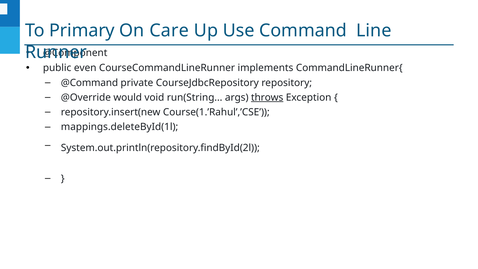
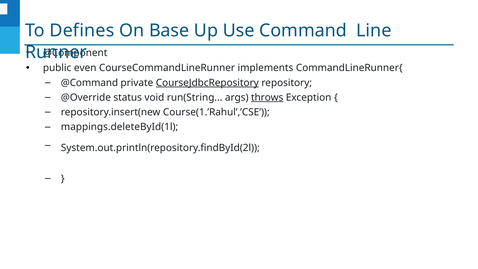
Primary: Primary -> Defines
Care: Care -> Base
CourseJdbcRepository underline: none -> present
would: would -> status
